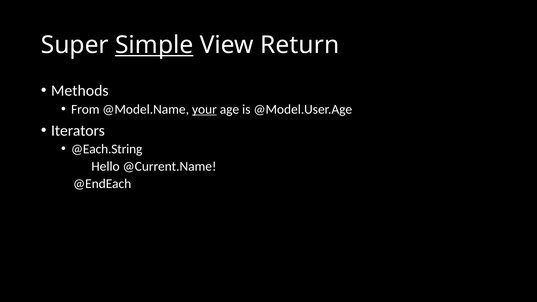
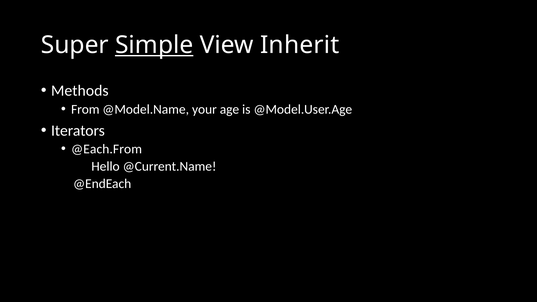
Return: Return -> Inherit
your underline: present -> none
@Each.String: @Each.String -> @Each.From
